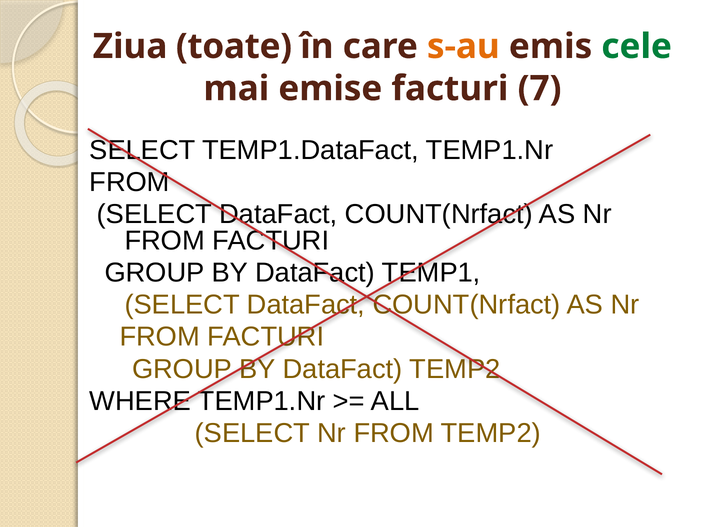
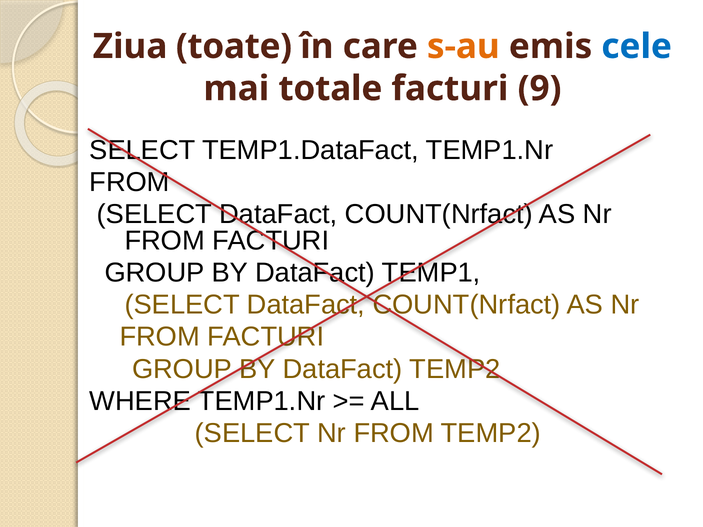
cele colour: green -> blue
emise: emise -> totale
7: 7 -> 9
